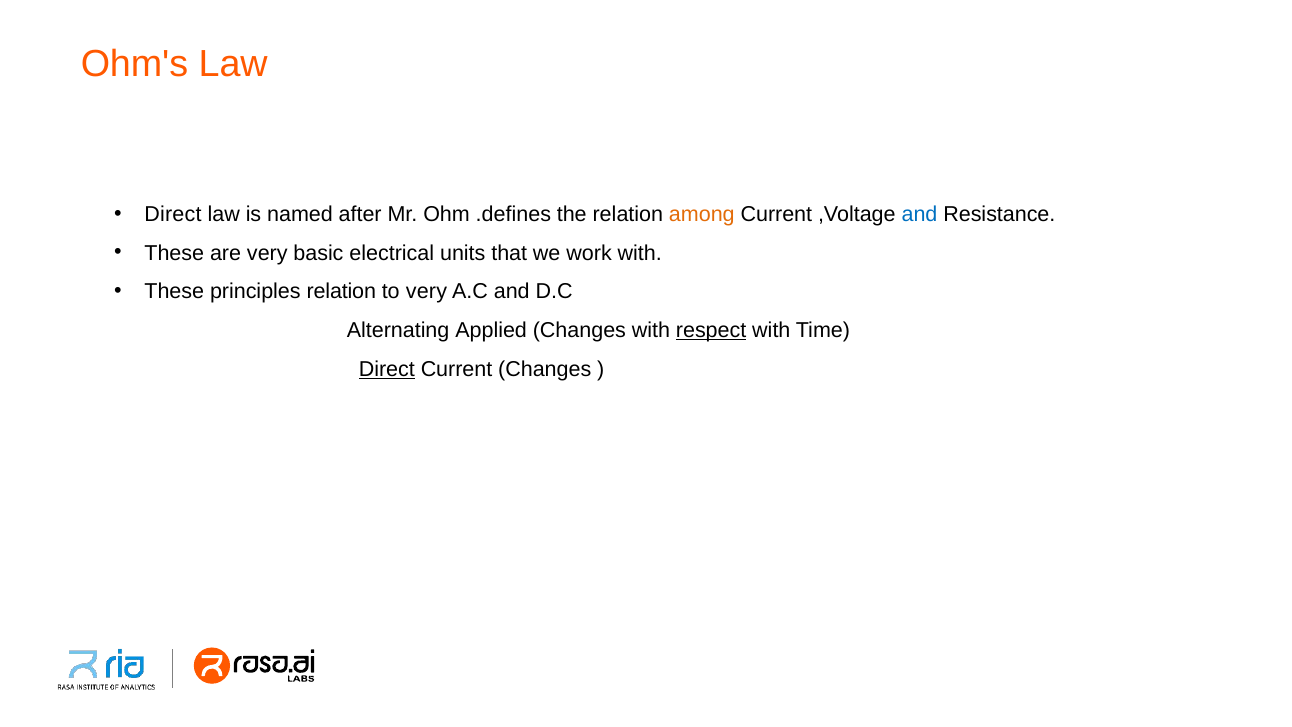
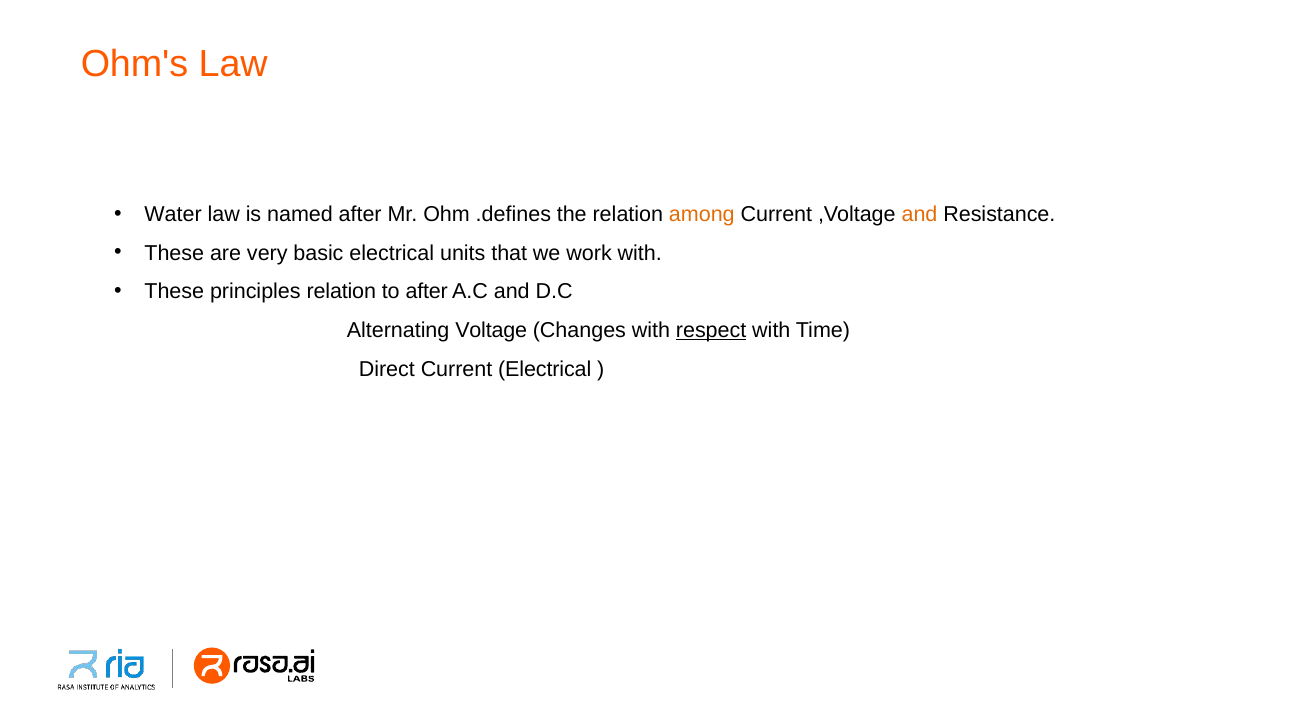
Direct at (173, 214): Direct -> Water
and at (920, 214) colour: blue -> orange
to very: very -> after
Applied: Applied -> Voltage
Direct at (387, 369) underline: present -> none
Current Changes: Changes -> Electrical
